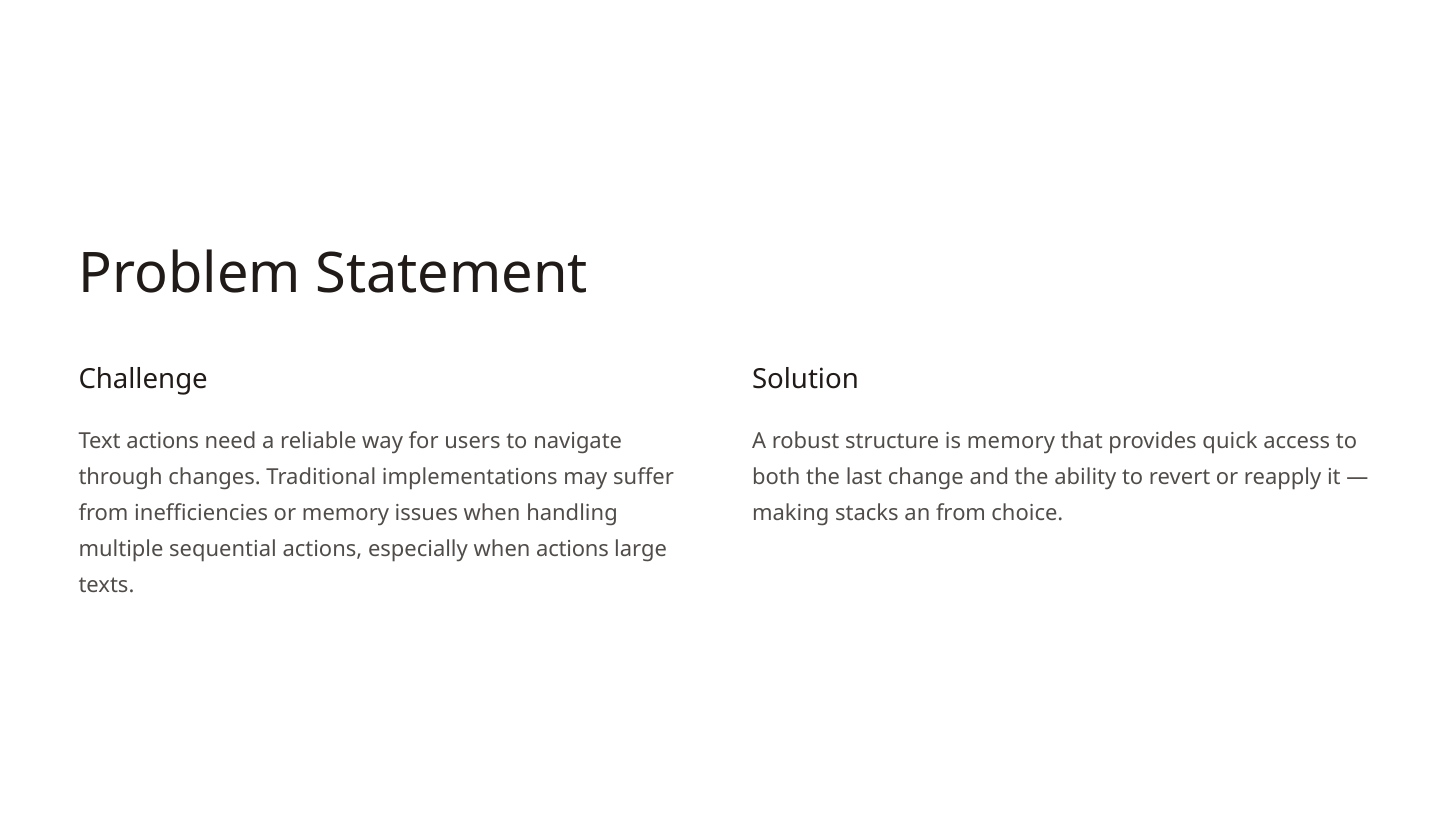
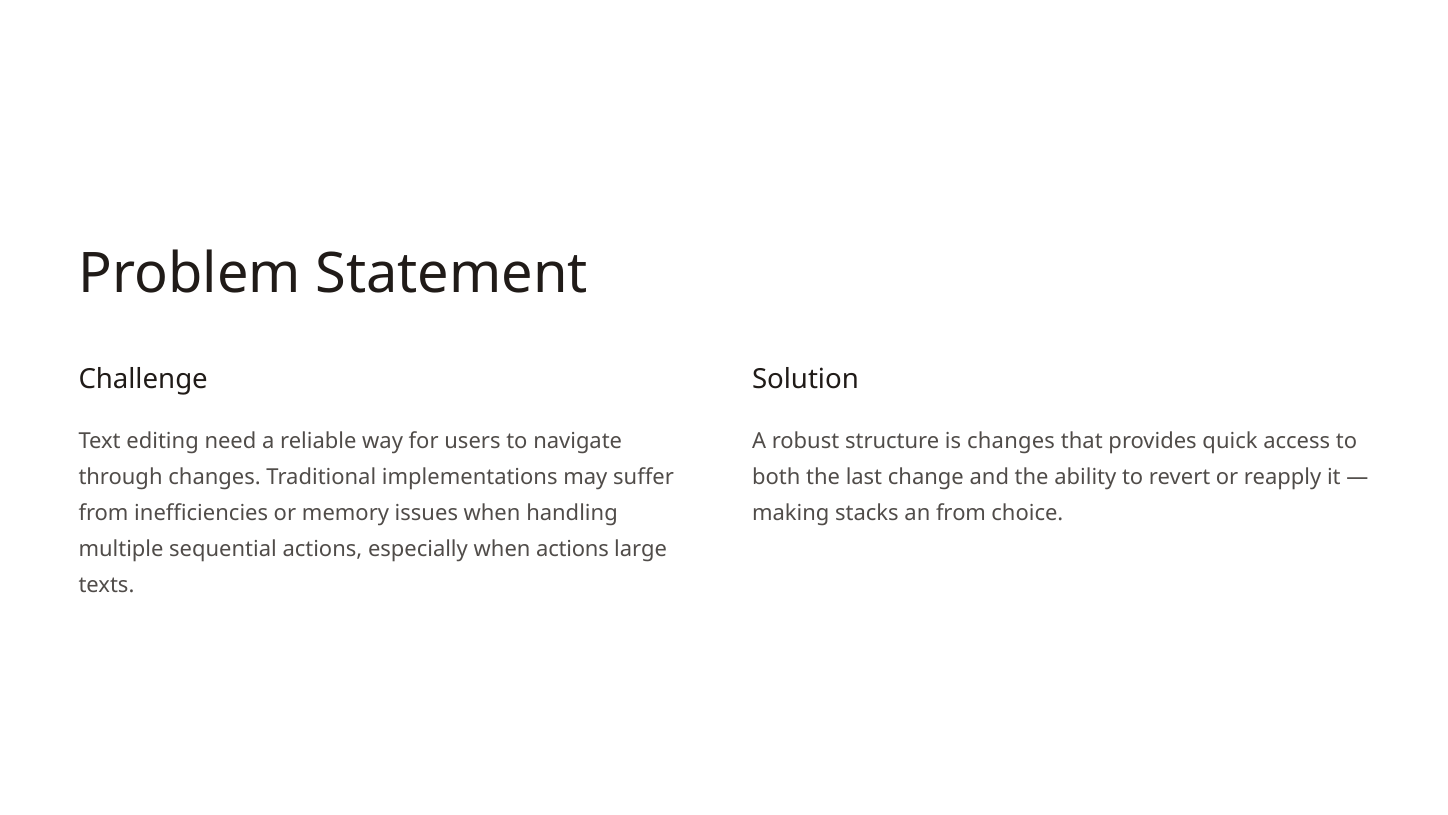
Text actions: actions -> editing
is memory: memory -> changes
